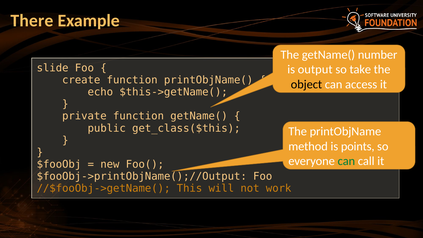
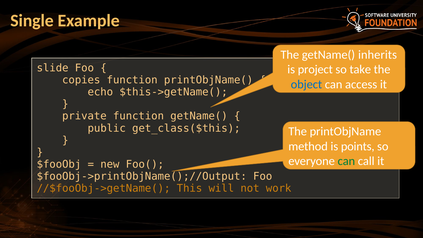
There: There -> Single
number: number -> inherits
output: output -> project
create: create -> copies
object colour: black -> blue
